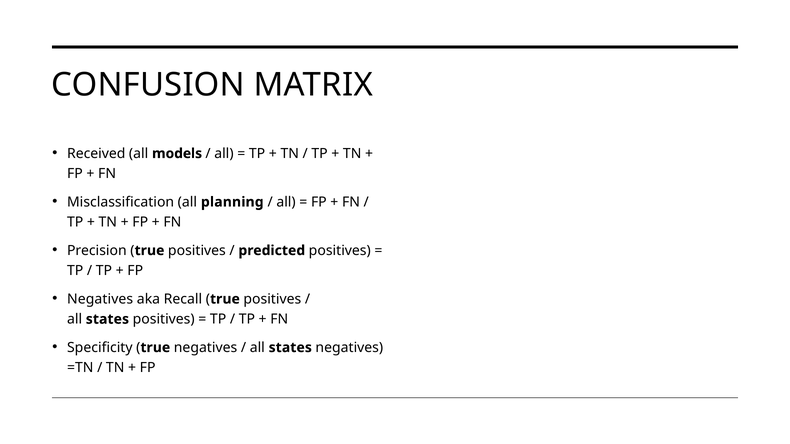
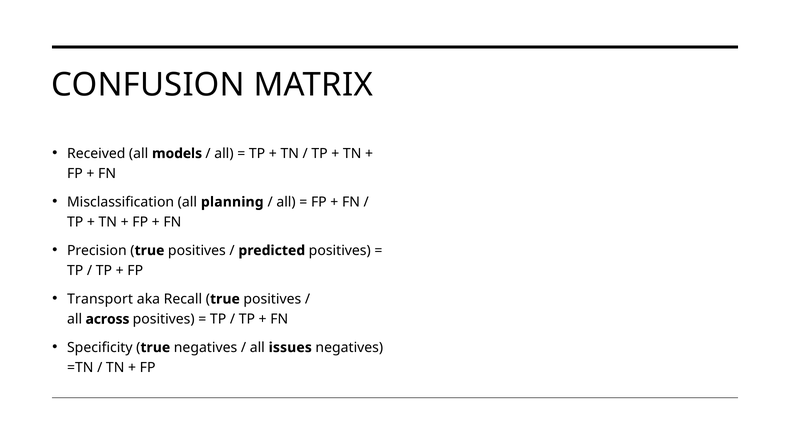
Negatives at (100, 299): Negatives -> Transport
states at (107, 319): states -> across
states at (290, 348): states -> issues
